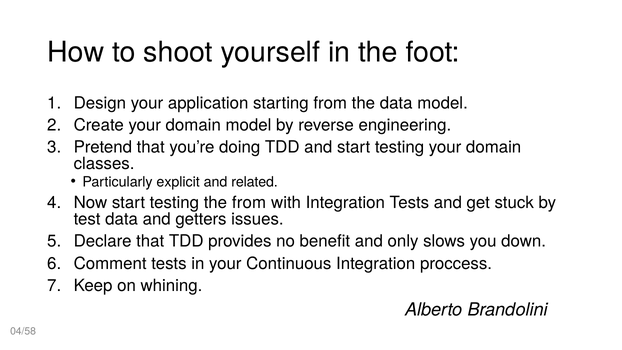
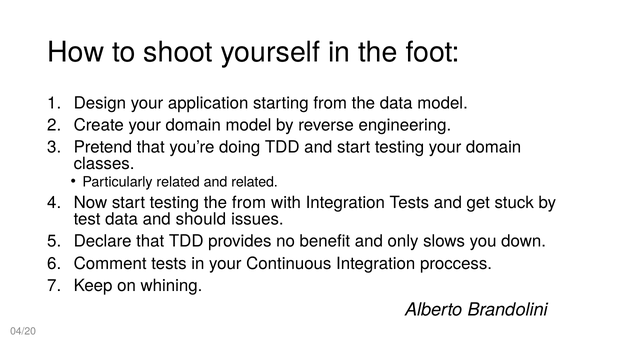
Particularly explicit: explicit -> related
getters: getters -> should
04/58: 04/58 -> 04/20
